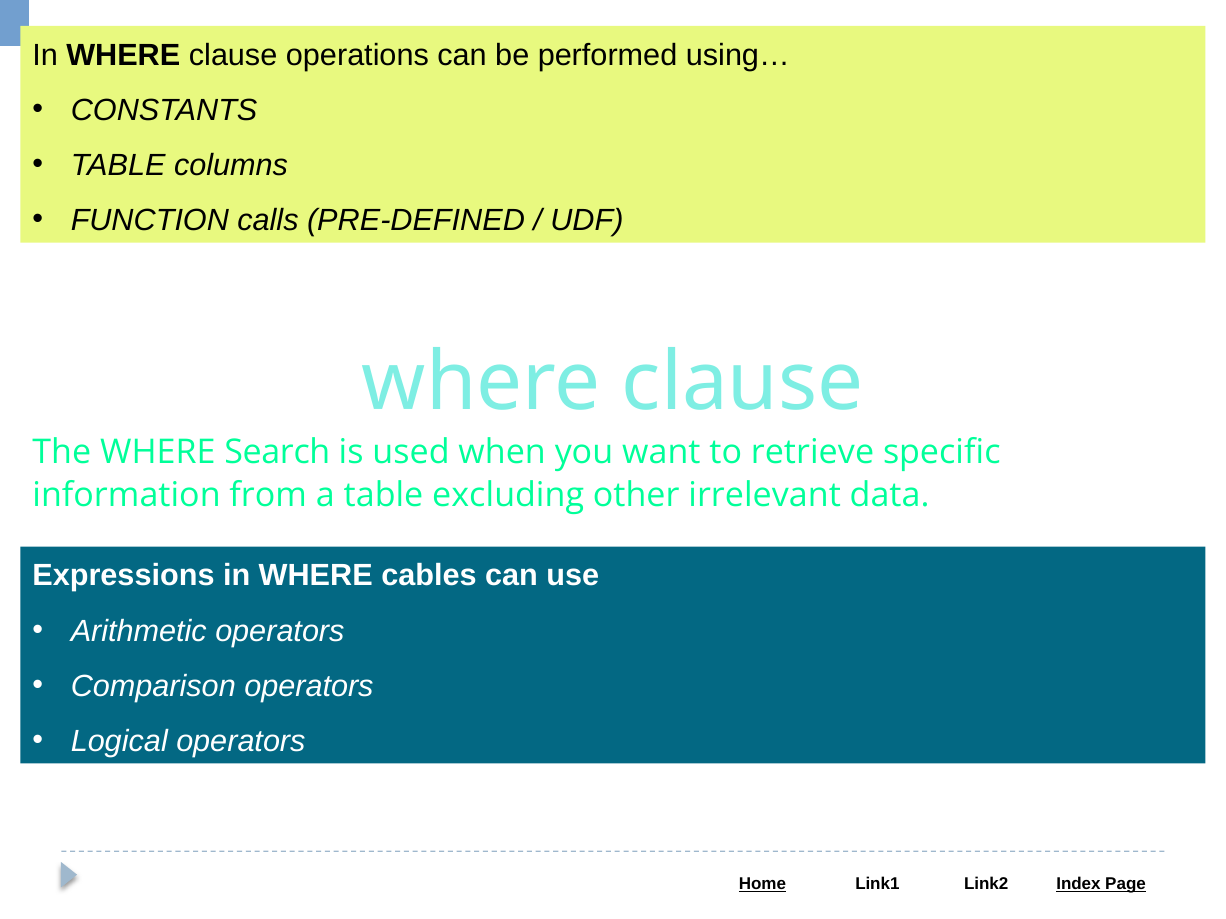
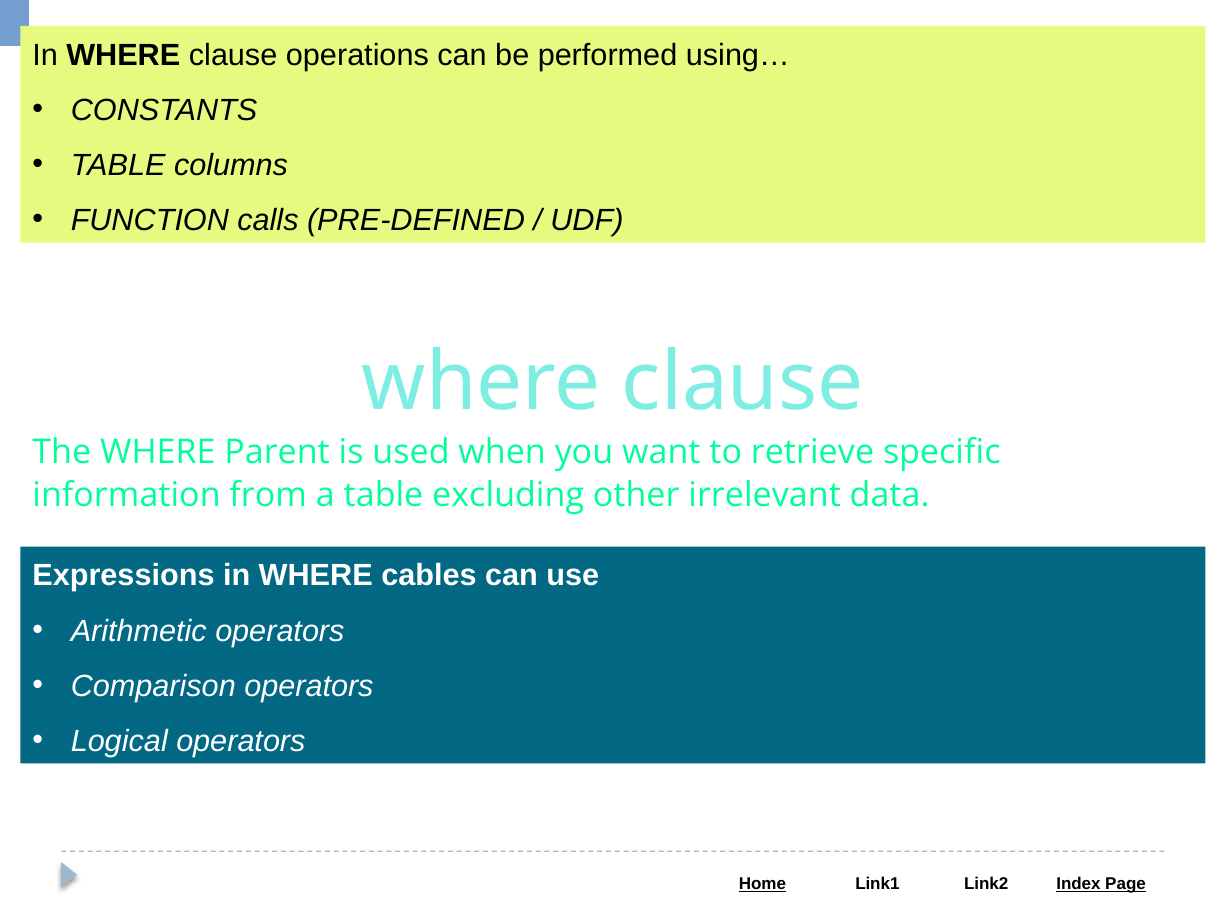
Search: Search -> Parent
